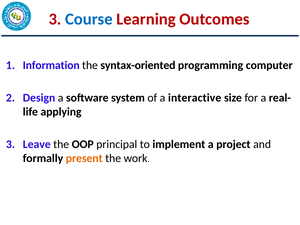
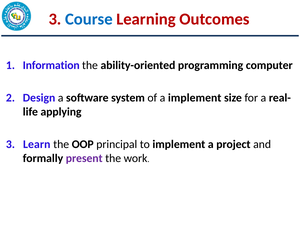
syntax-oriented: syntax-oriented -> ability-oriented
a interactive: interactive -> implement
Leave: Leave -> Learn
present colour: orange -> purple
